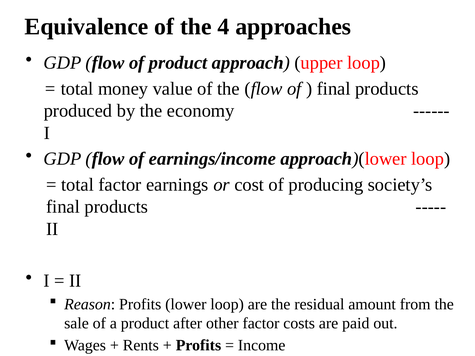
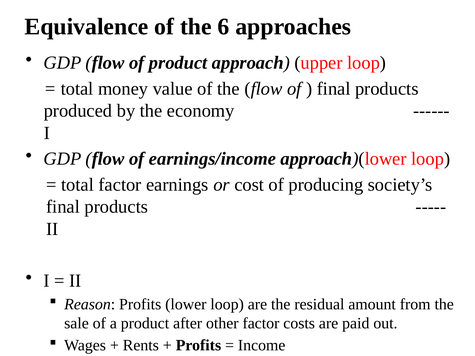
4: 4 -> 6
